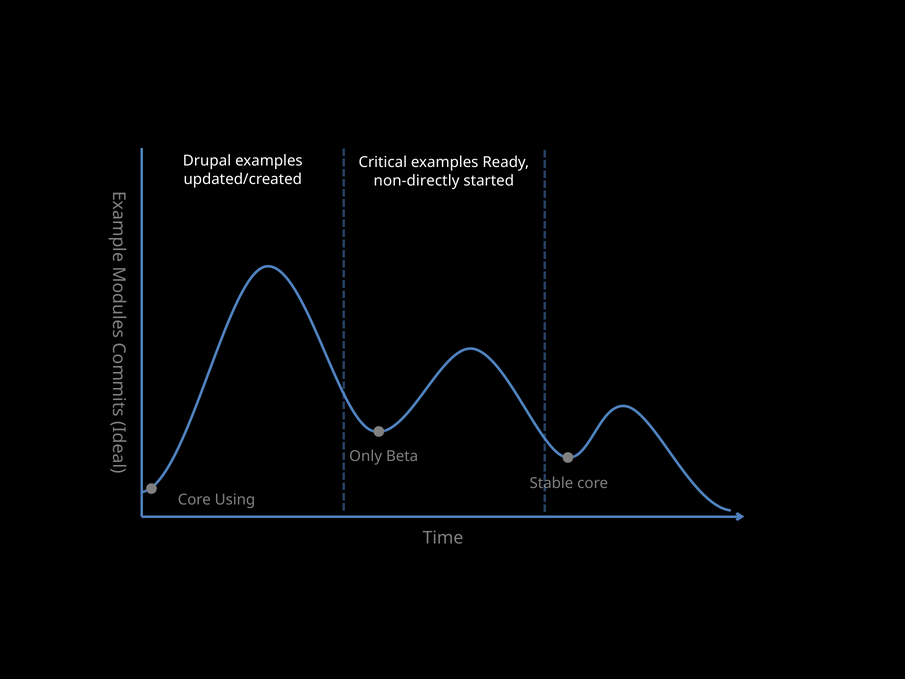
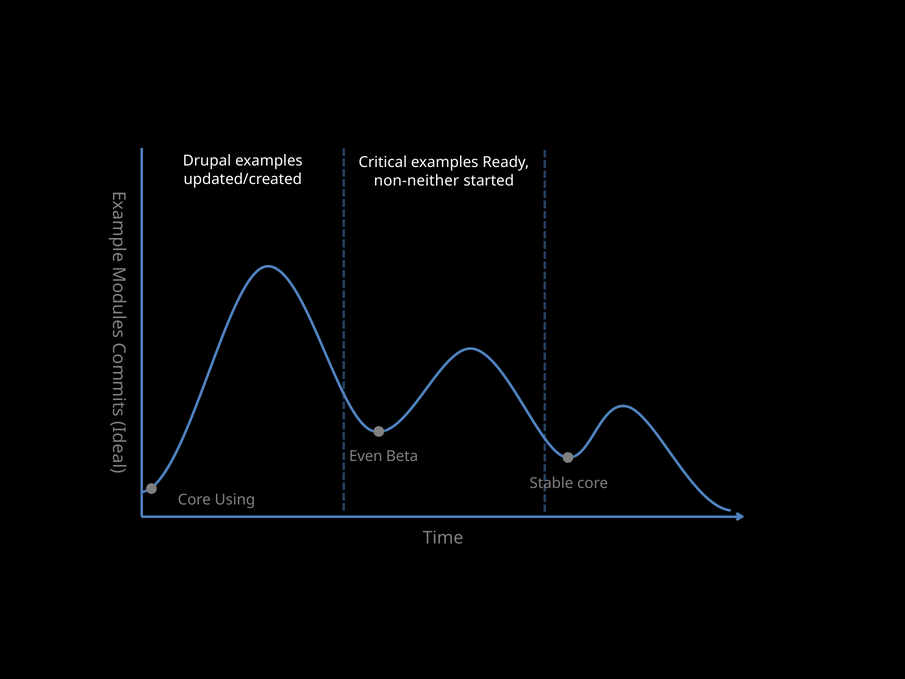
non-directly: non-directly -> non-neither
Only: Only -> Even
